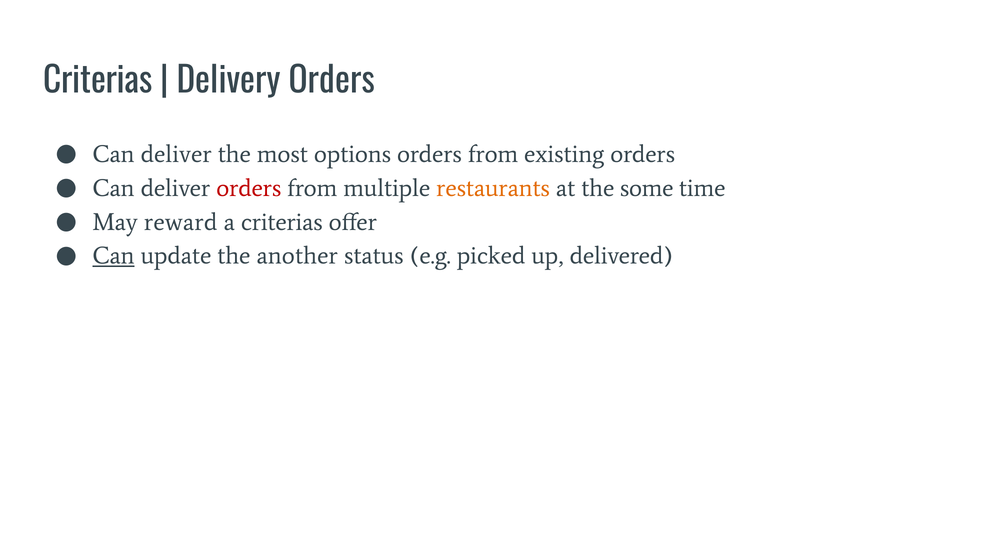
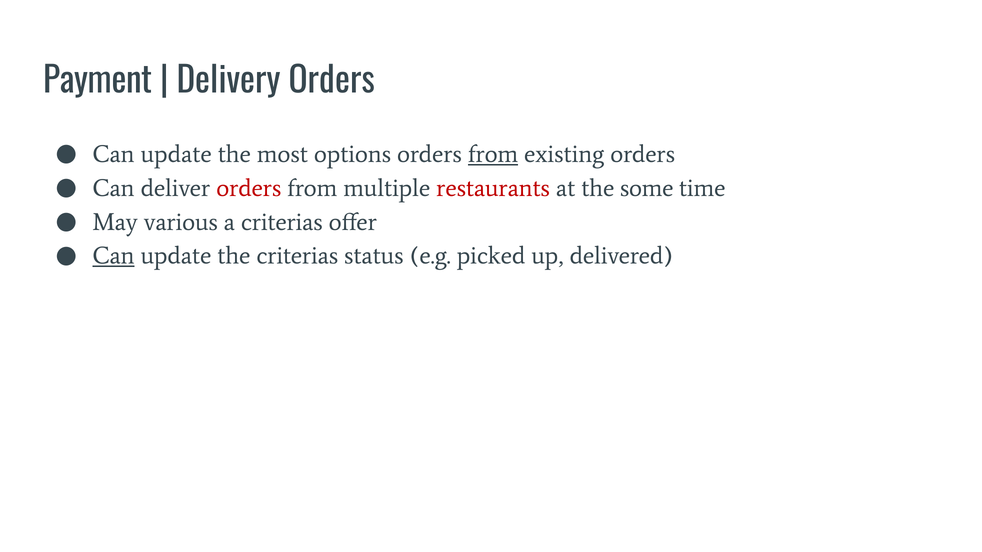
Criterias at (98, 81): Criterias -> Payment
deliver at (176, 154): deliver -> update
from at (493, 154) underline: none -> present
restaurants colour: orange -> red
reward: reward -> various
the another: another -> criterias
